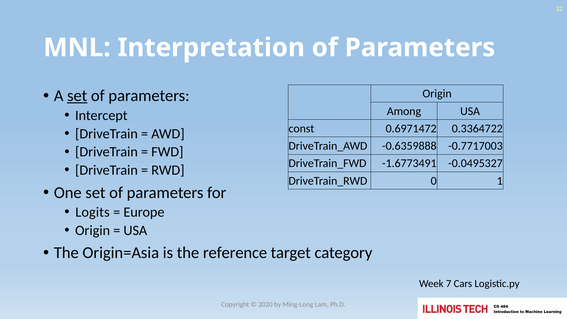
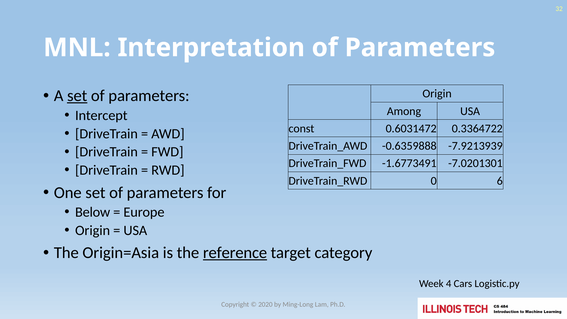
0.6971472: 0.6971472 -> 0.6031472
-0.7717003: -0.7717003 -> -7.9213939
-0.0495327: -0.0495327 -> -7.0201301
1: 1 -> 6
Logits: Logits -> Below
reference underline: none -> present
7: 7 -> 4
